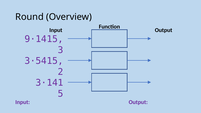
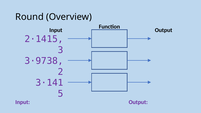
9·1415: 9·1415 -> 2·1415
3·5415: 3·5415 -> 3·9738
